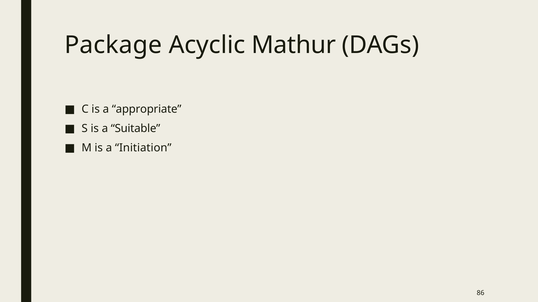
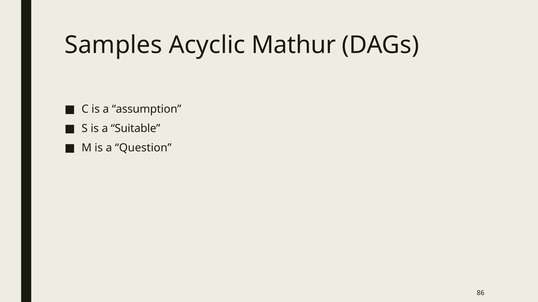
Package: Package -> Samples
appropriate: appropriate -> assumption
Initiation: Initiation -> Question
